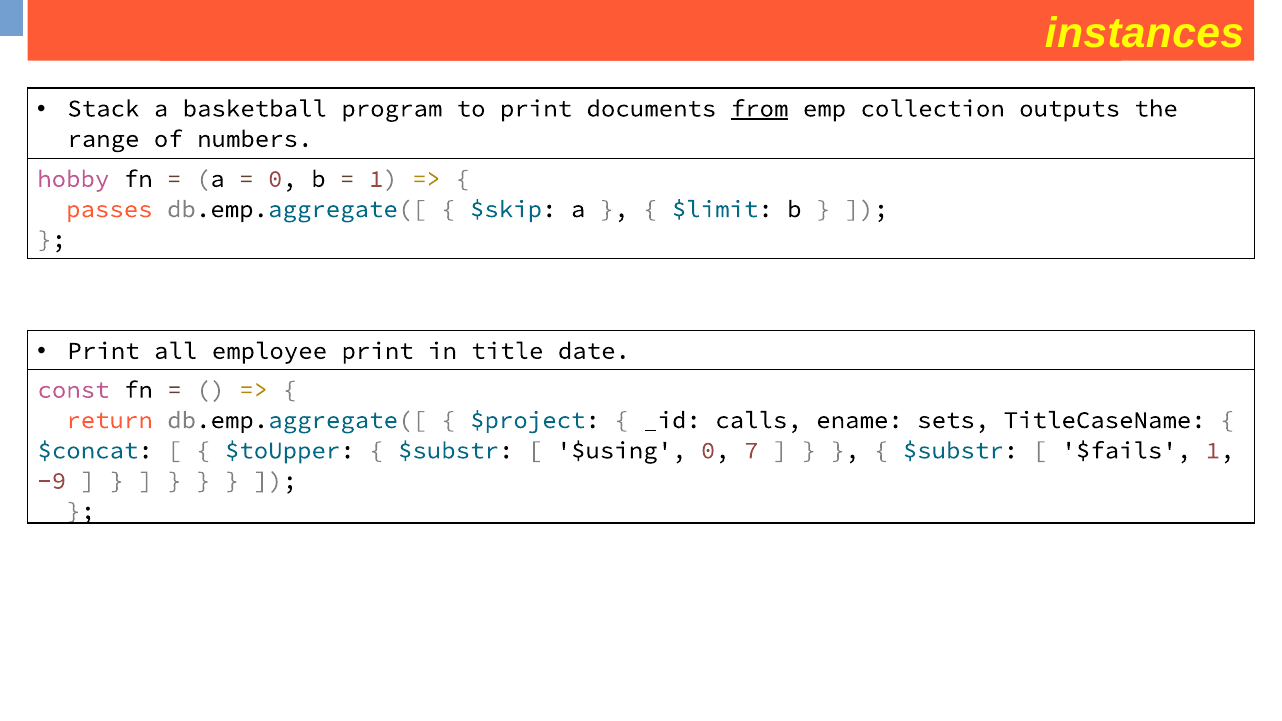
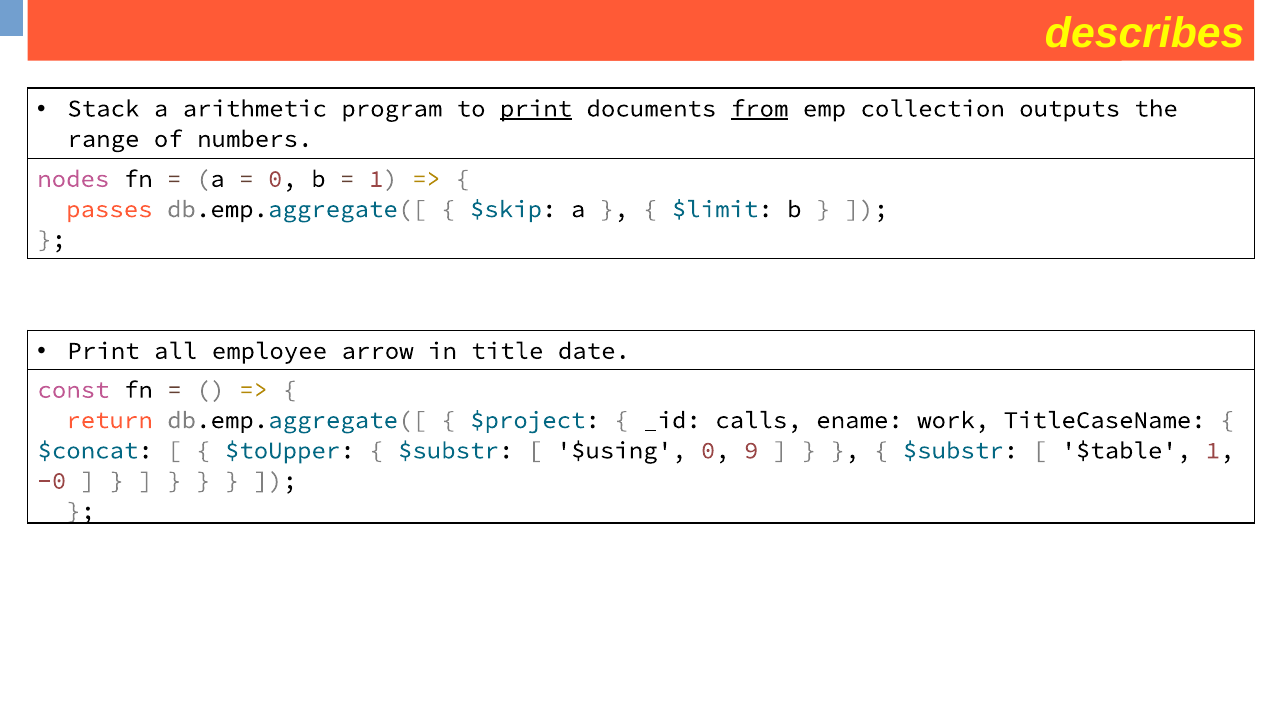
instances: instances -> describes
basketball: basketball -> arithmetic
print at (536, 109) underline: none -> present
hobby: hobby -> nodes
employee print: print -> arrow
sets: sets -> work
7: 7 -> 9
$fails: $fails -> $table
-9: -9 -> -0
